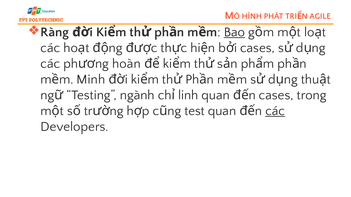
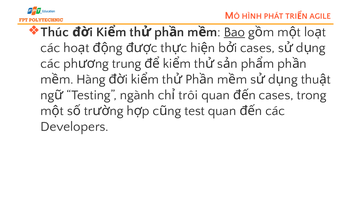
Ràng: Ràng -> Thúc
hoàn: hoàn -> trung
Minh: Minh -> Hàng
linh: linh -> trôi
các at (275, 111) underline: present -> none
